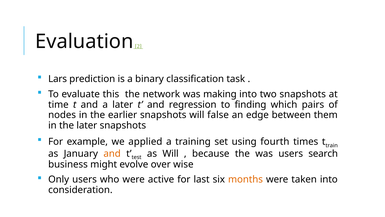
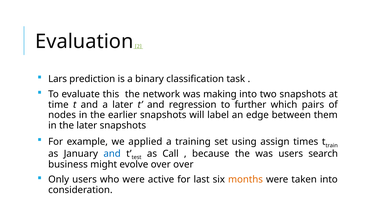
finding: finding -> further
false: false -> label
fourth: fourth -> assign
and at (112, 153) colour: orange -> blue
as Will: Will -> Call
over wise: wise -> over
